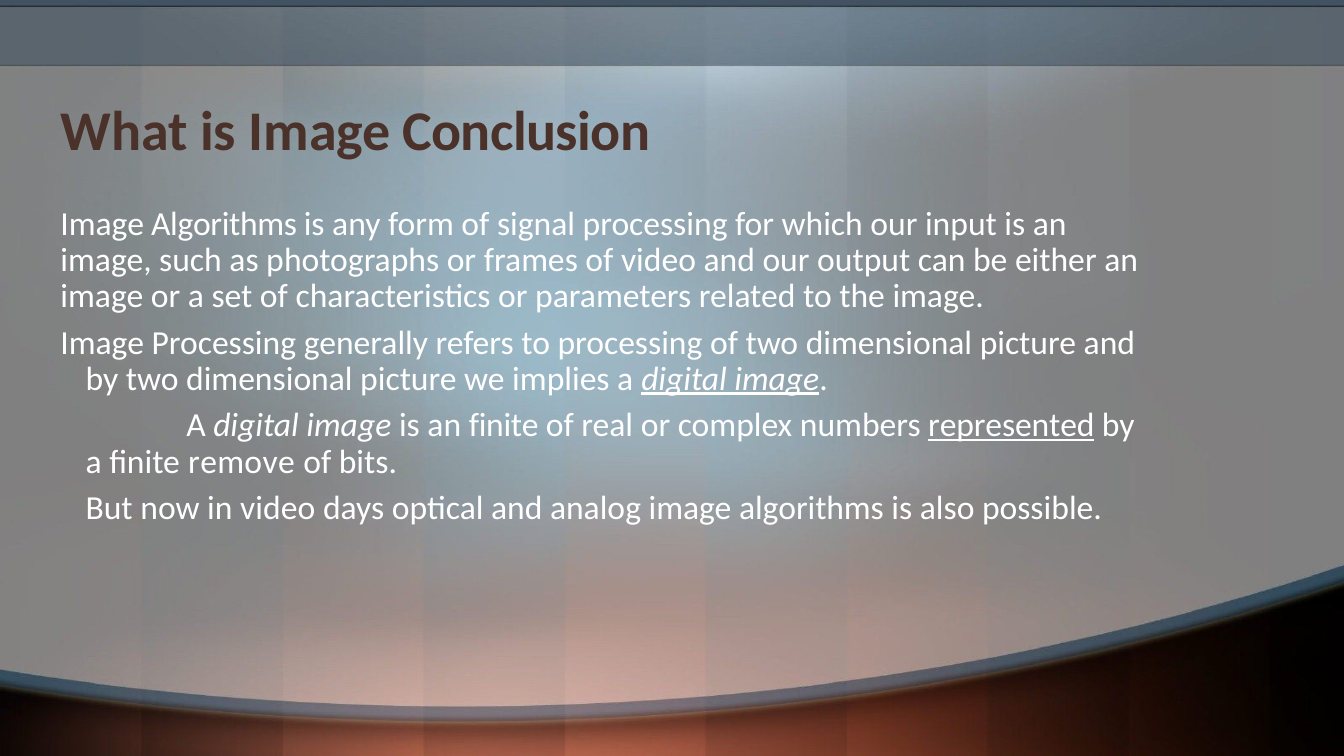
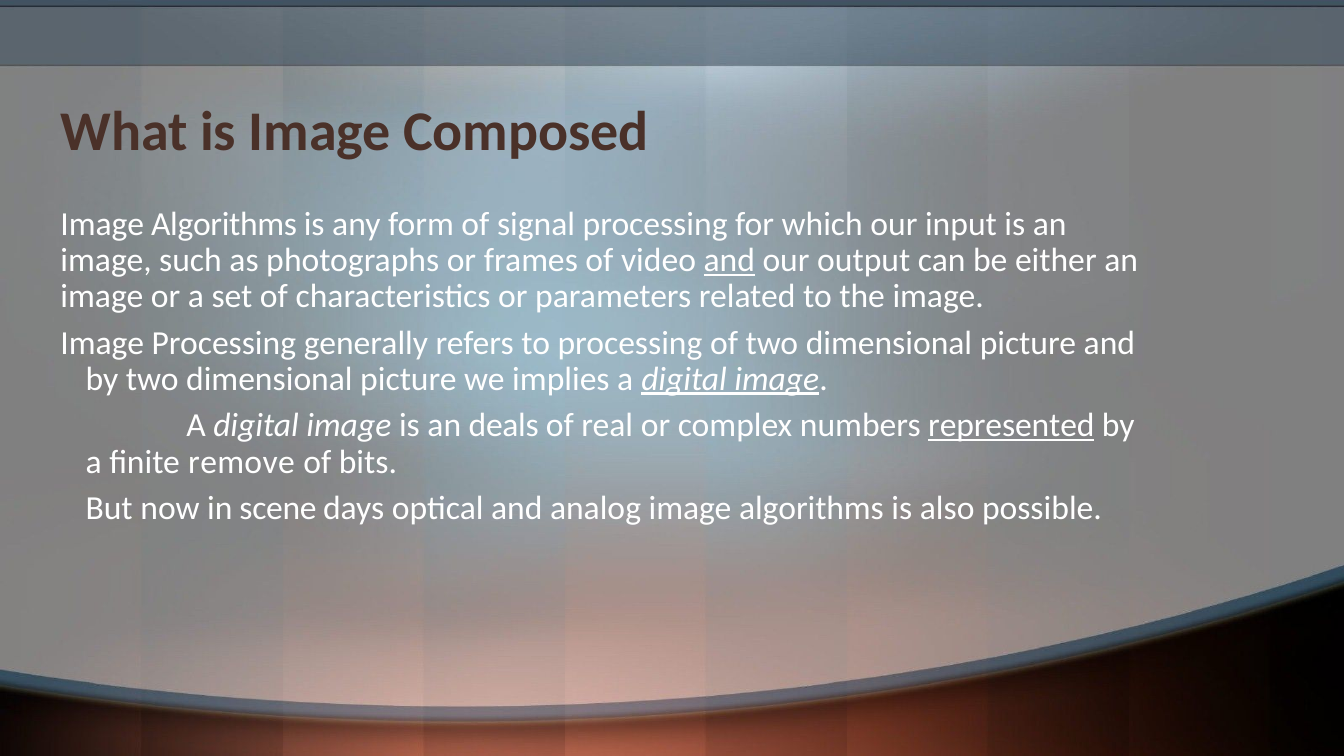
Conclusion: Conclusion -> Composed
and at (729, 261) underline: none -> present
an finite: finite -> deals
in video: video -> scene
